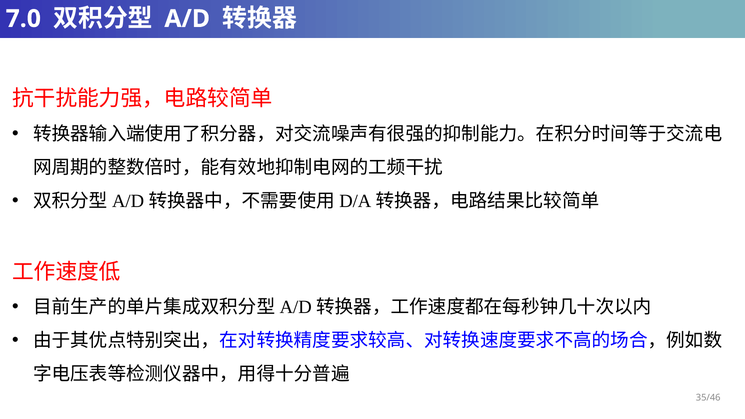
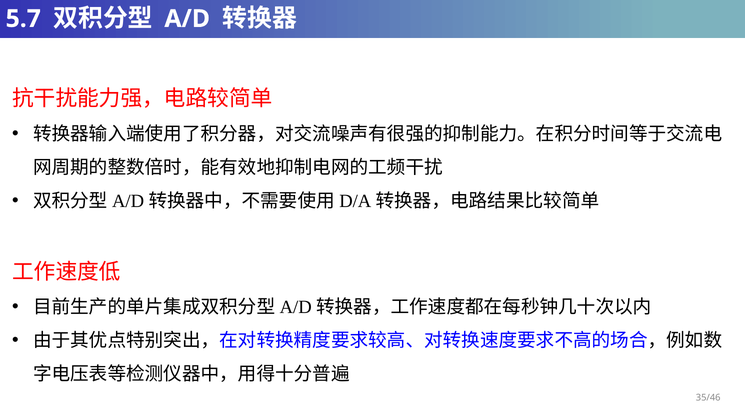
7.0: 7.0 -> 5.7
